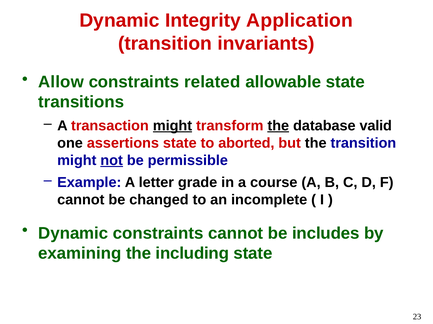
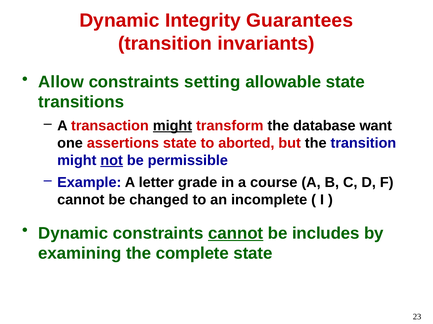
Application: Application -> Guarantees
related: related -> setting
the at (278, 126) underline: present -> none
valid: valid -> want
cannot at (236, 234) underline: none -> present
including: including -> complete
